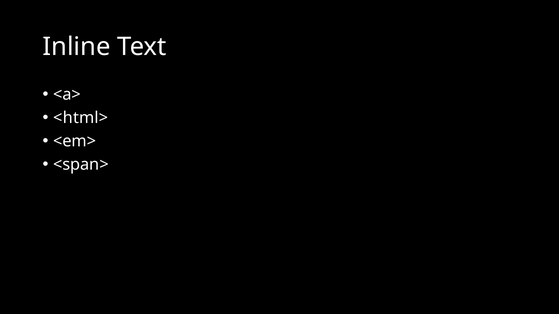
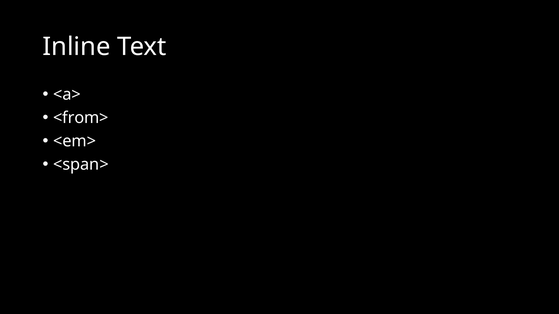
<html>: <html> -> <from>
